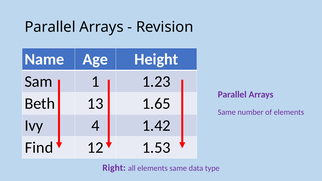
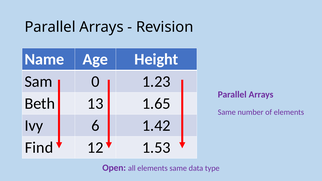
1: 1 -> 0
4: 4 -> 6
Right: Right -> Open
